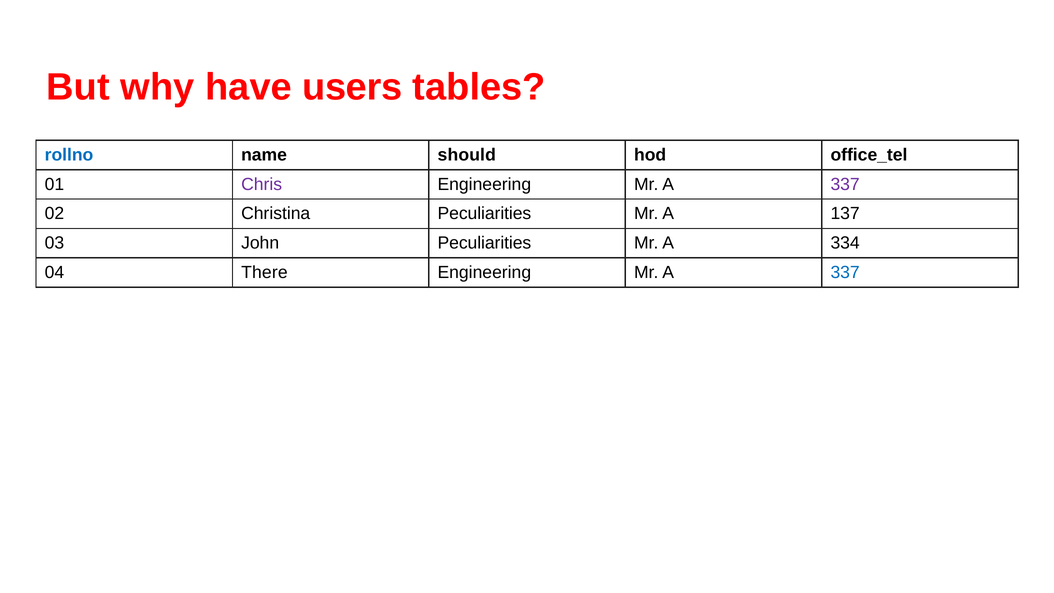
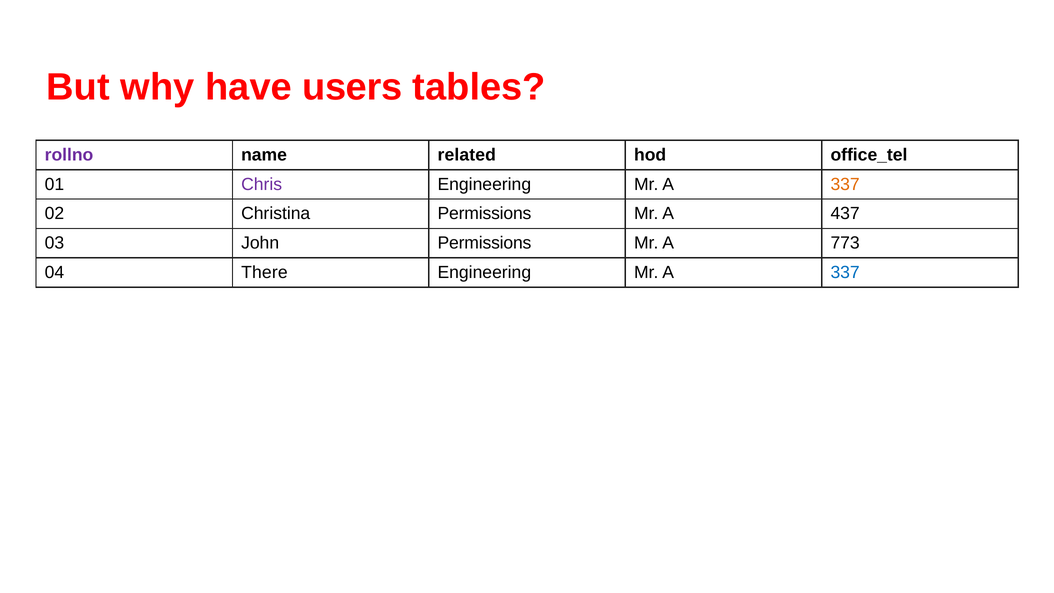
rollno colour: blue -> purple
should: should -> related
337 at (845, 184) colour: purple -> orange
Christina Peculiarities: Peculiarities -> Permissions
137: 137 -> 437
John Peculiarities: Peculiarities -> Permissions
334: 334 -> 773
